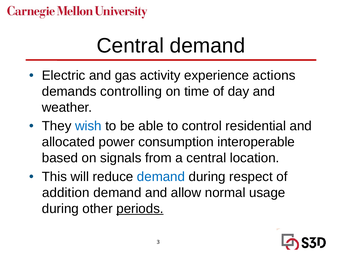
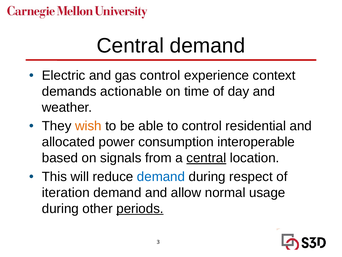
gas activity: activity -> control
actions: actions -> context
controlling: controlling -> actionable
wish colour: blue -> orange
central at (206, 158) underline: none -> present
addition: addition -> iteration
